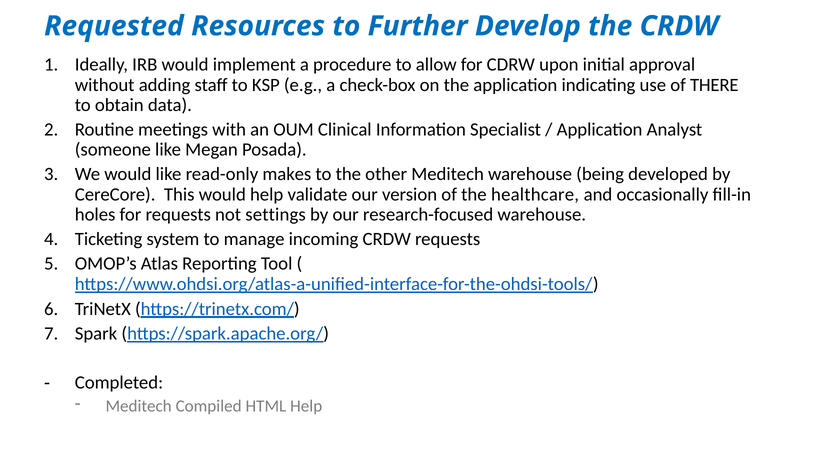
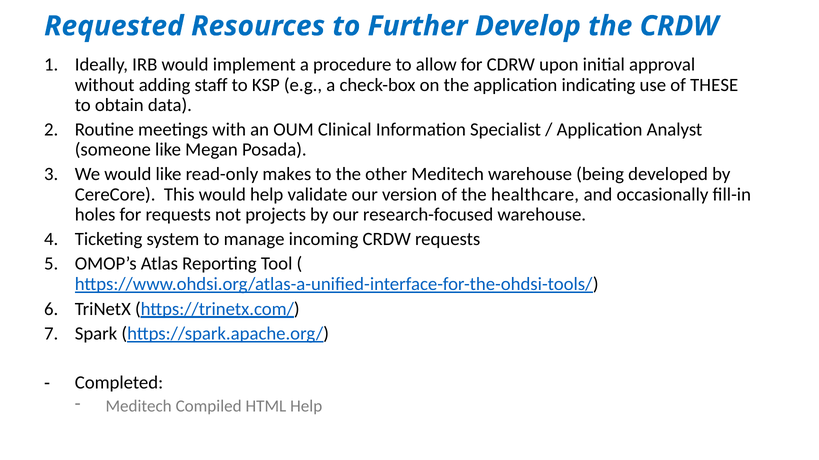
THERE: THERE -> THESE
settings: settings -> projects
